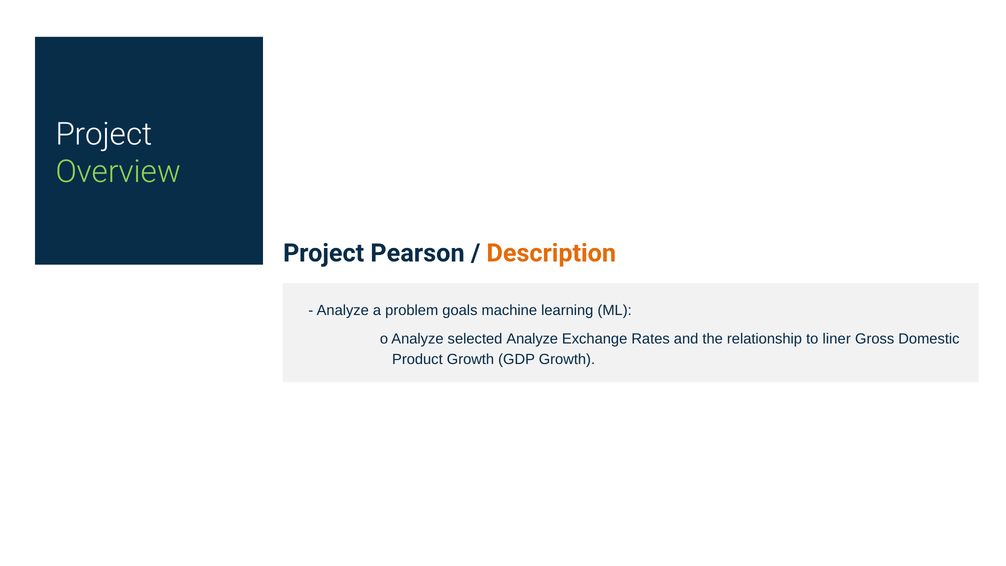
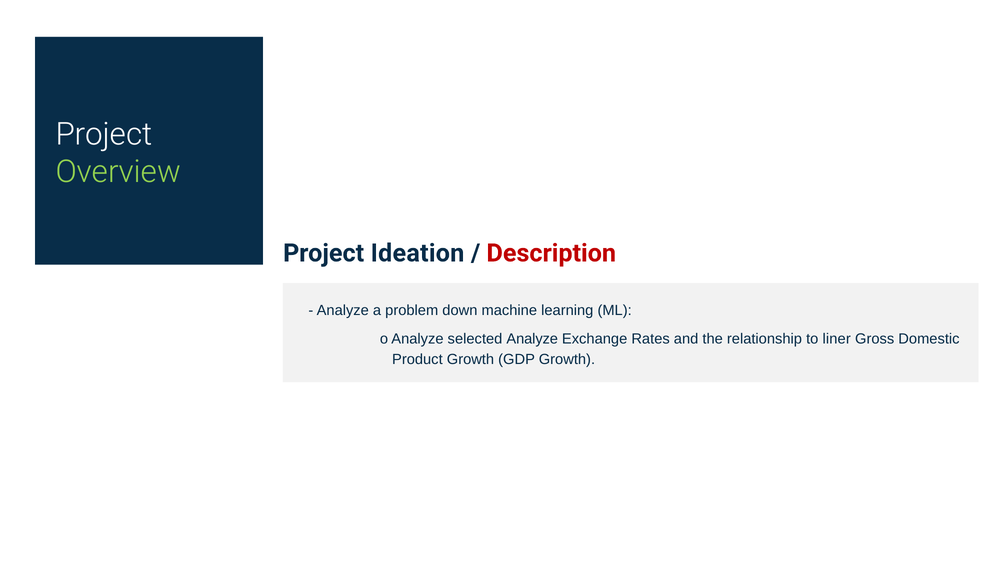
Pearson: Pearson -> Ideation
Description colour: orange -> red
goals: goals -> down
